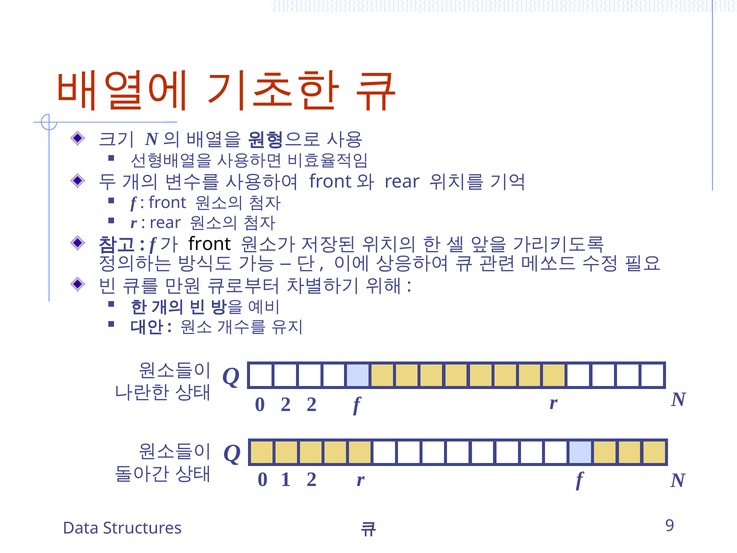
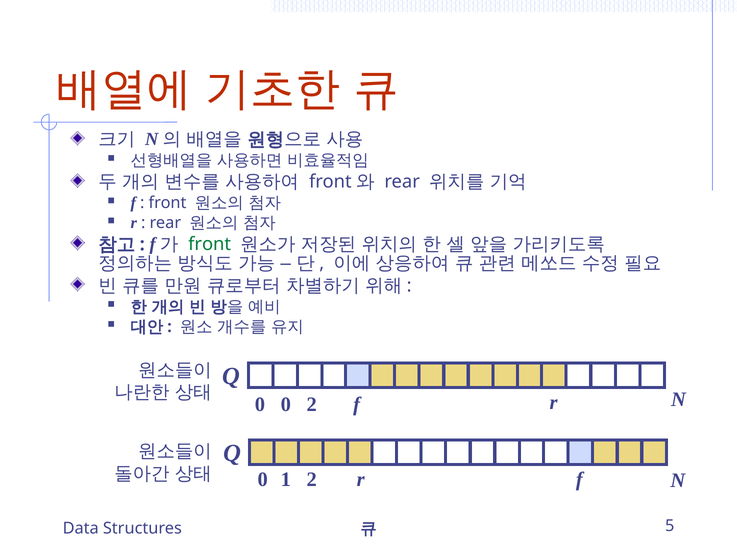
front at (210, 244) colour: black -> green
0 2: 2 -> 0
9: 9 -> 5
